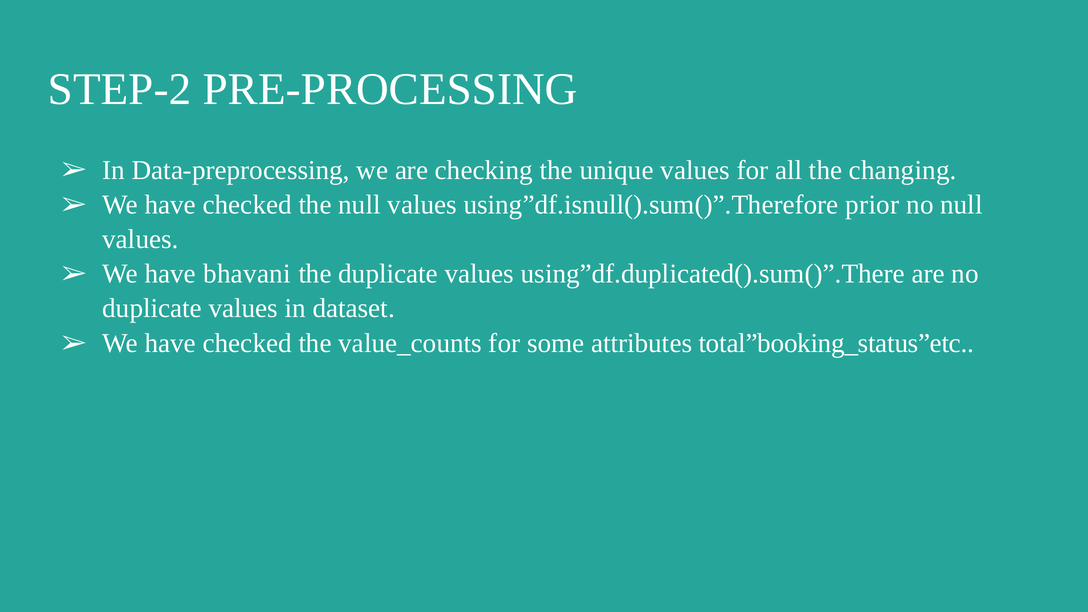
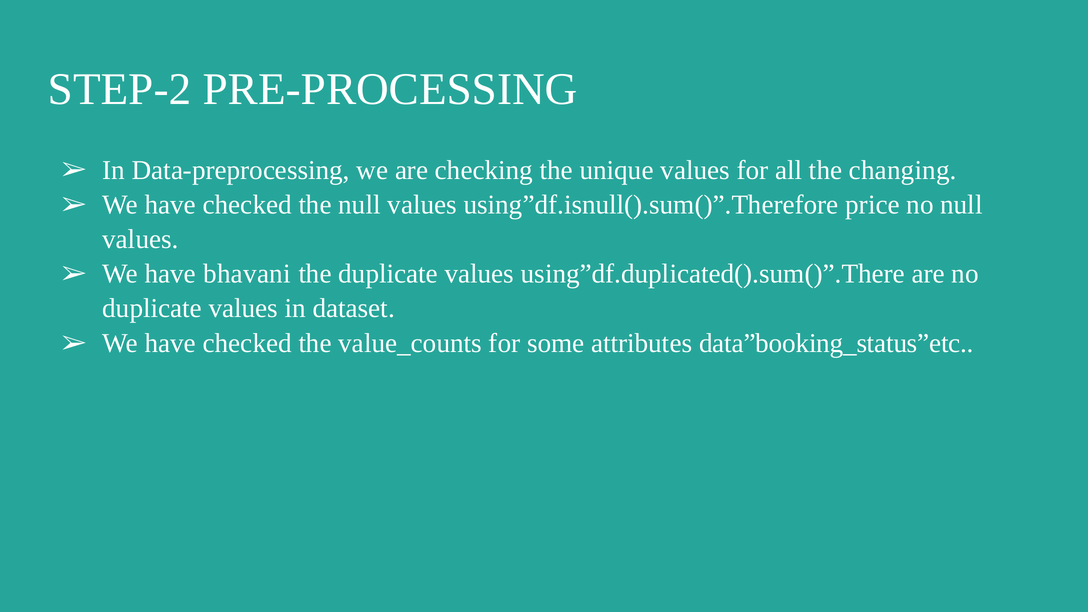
prior: prior -> price
total”booking_status”etc: total”booking_status”etc -> data”booking_status”etc
